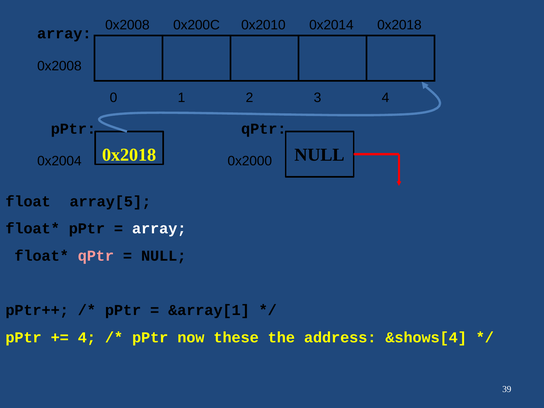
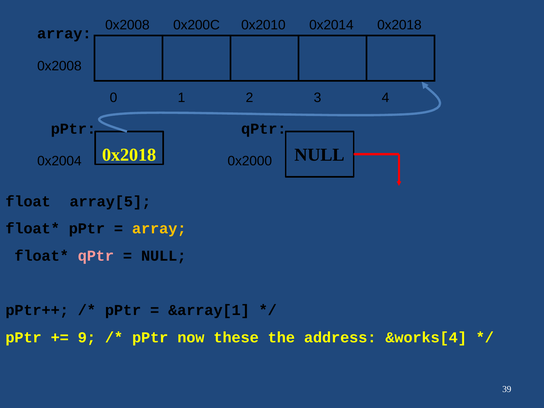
array at (159, 229) colour: white -> yellow
4 at (87, 337): 4 -> 9
&shows[4: &shows[4 -> &works[4
